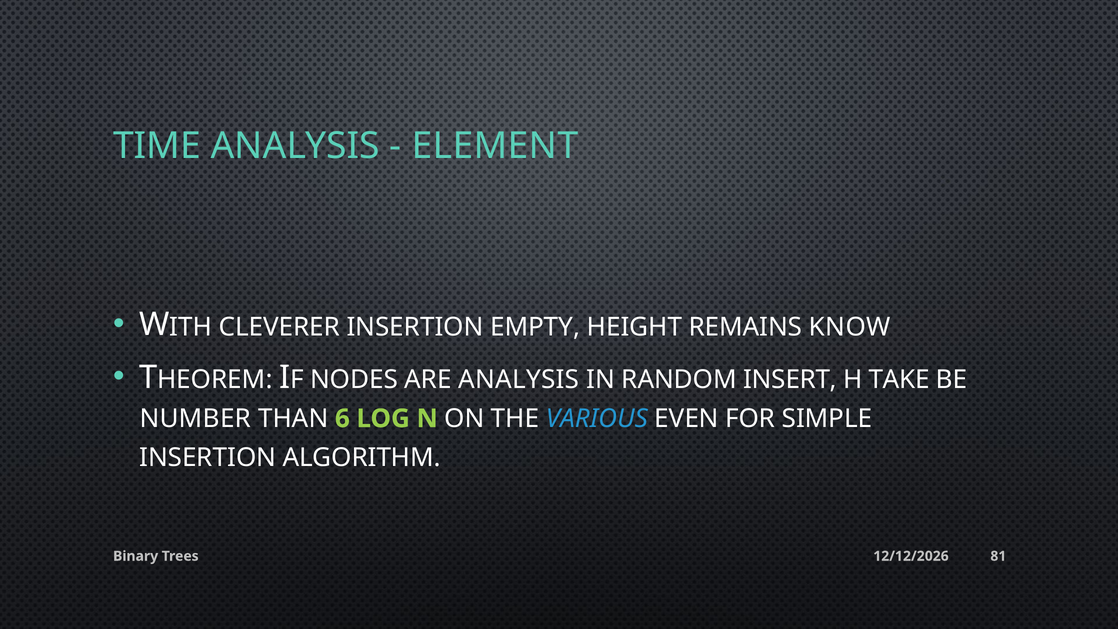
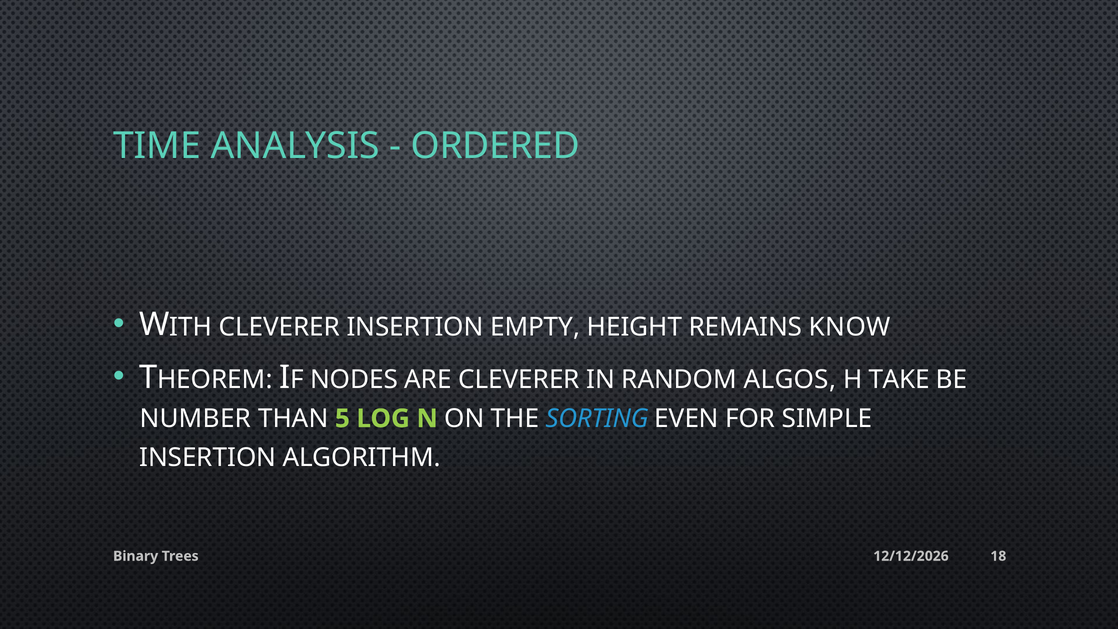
ELEMENT: ELEMENT -> ORDERED
ARE ANALYSIS: ANALYSIS -> CLEVERER
INSERT: INSERT -> ALGOS
6: 6 -> 5
VARIOUS: VARIOUS -> SORTING
81: 81 -> 18
